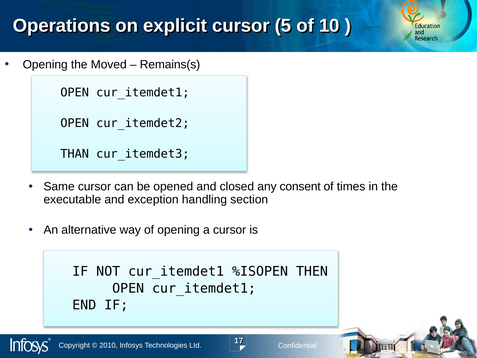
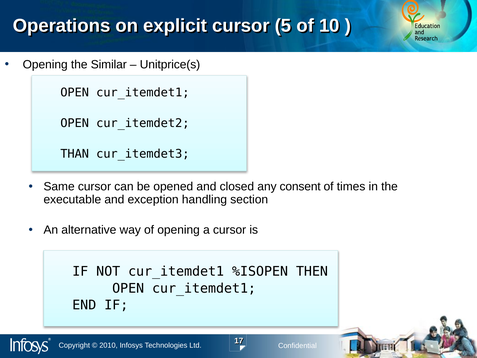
Moved: Moved -> Similar
Remains(s: Remains(s -> Unitprice(s
